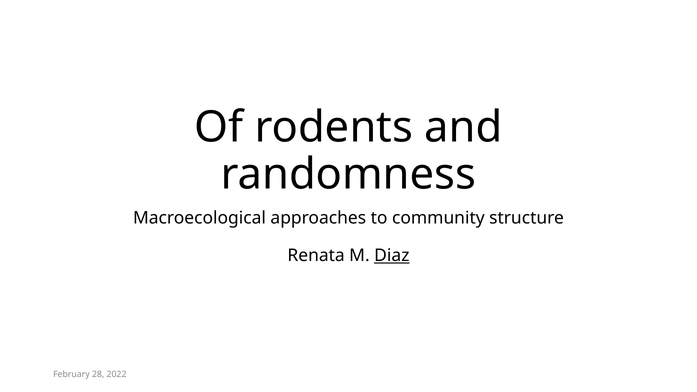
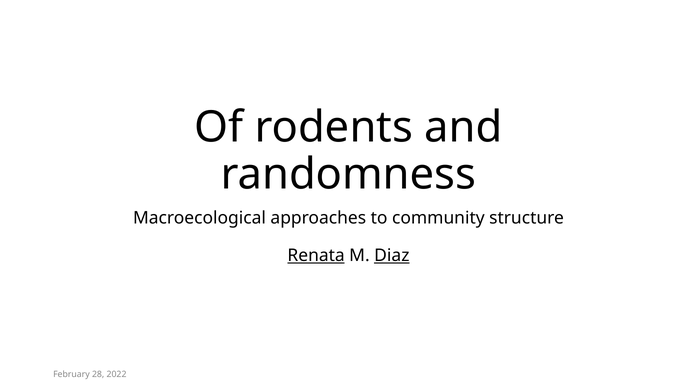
Renata underline: none -> present
